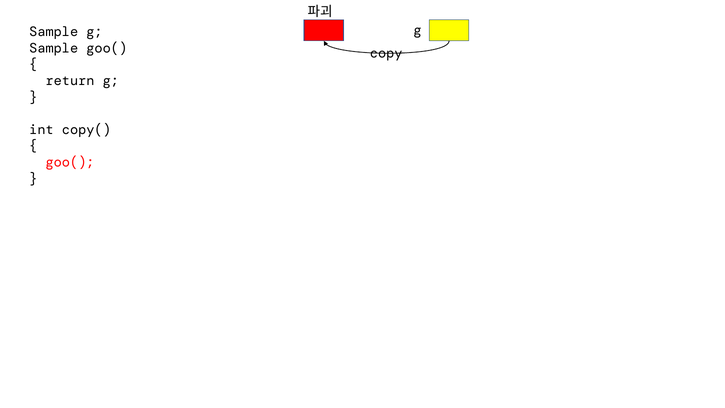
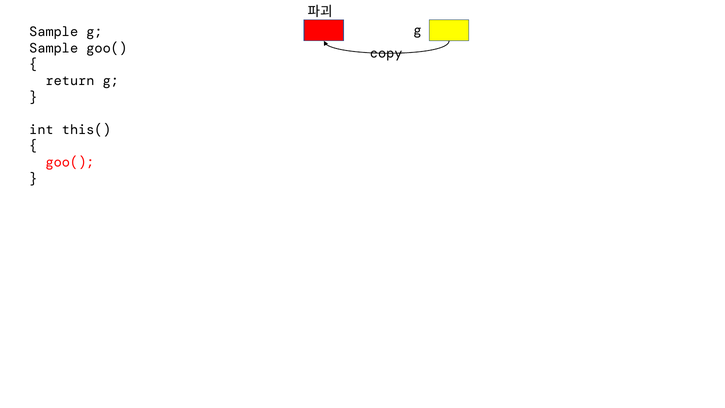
copy(: copy( -> this(
